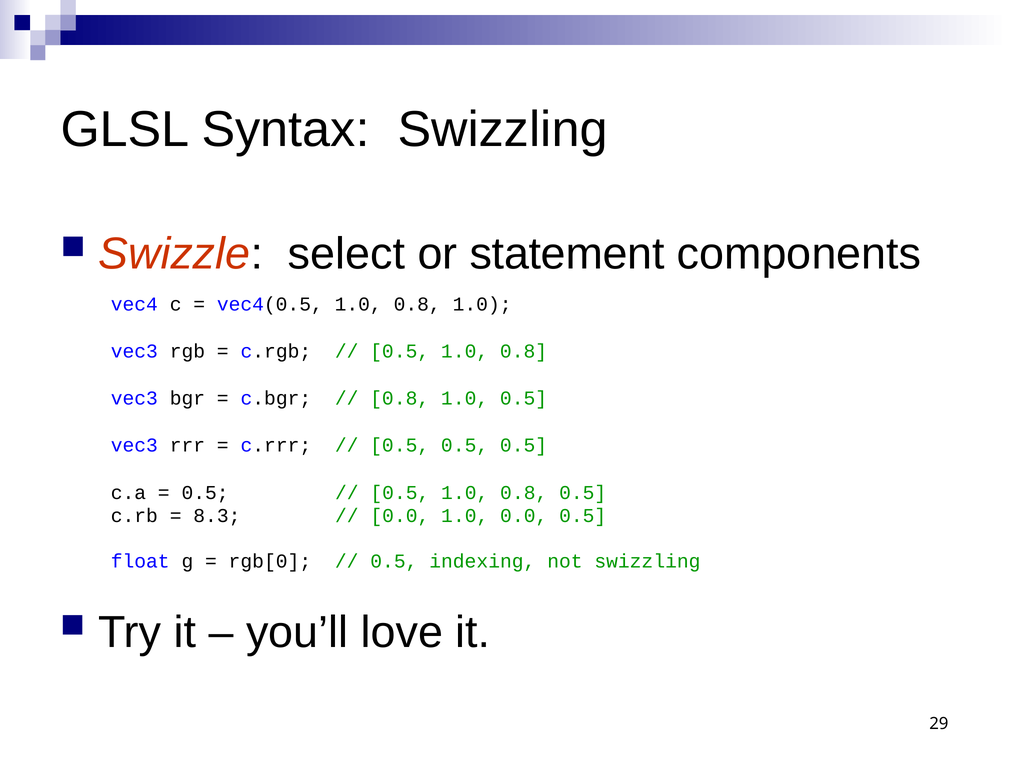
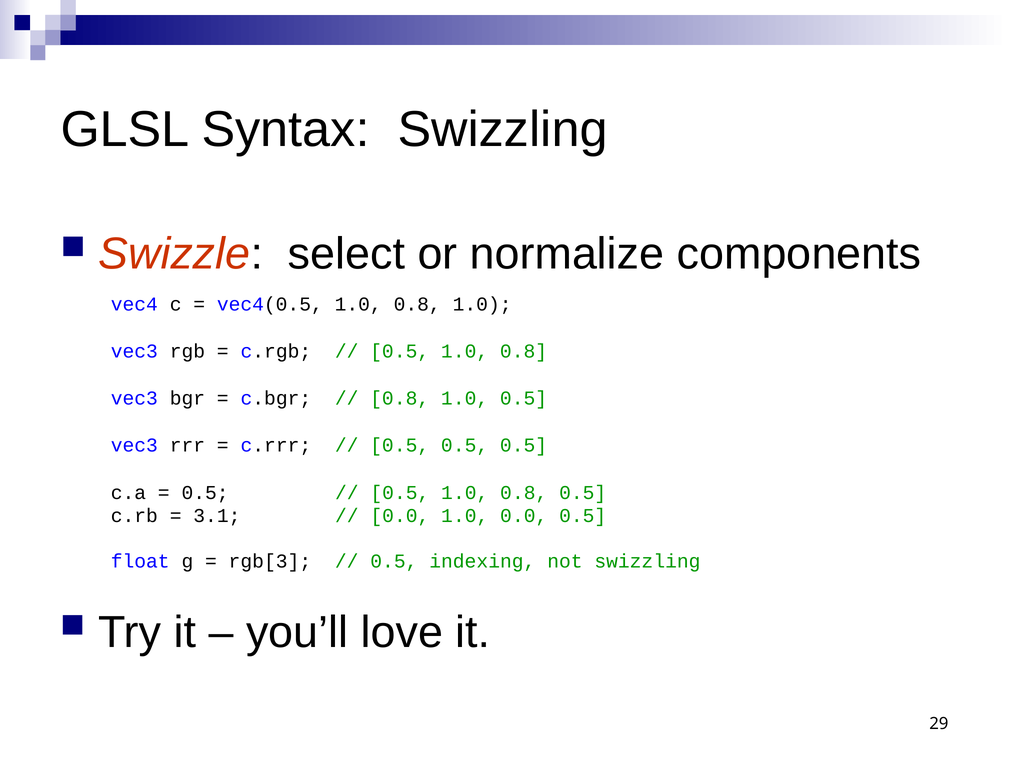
statement: statement -> normalize
8.3: 8.3 -> 3.1
rgb[0: rgb[0 -> rgb[3
